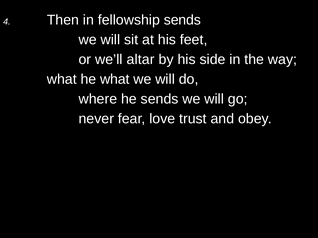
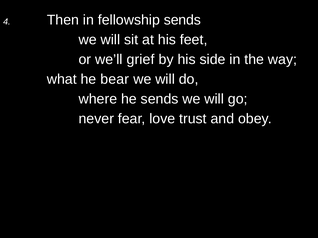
altar: altar -> grief
he what: what -> bear
